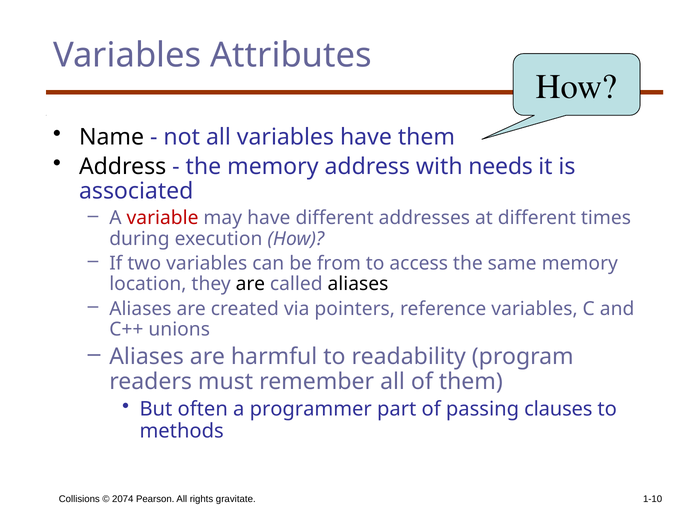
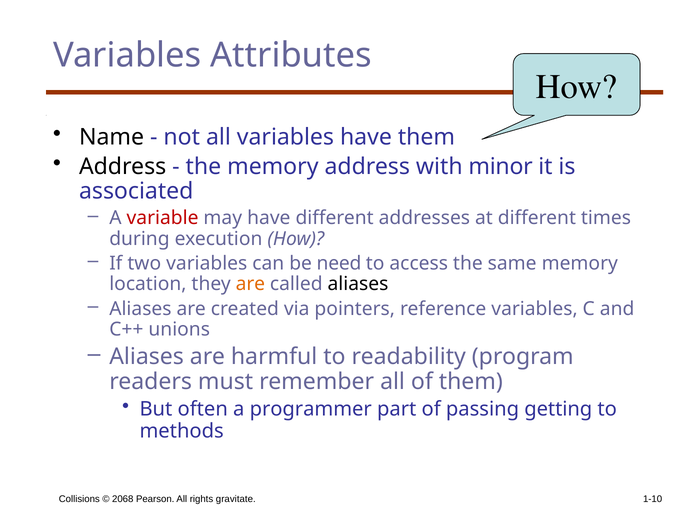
needs: needs -> minor
from: from -> need
are at (250, 284) colour: black -> orange
clauses: clauses -> getting
2074: 2074 -> 2068
